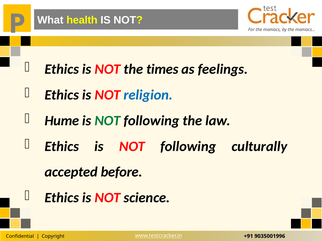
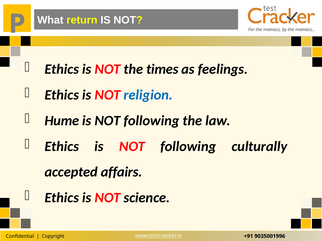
health: health -> return
NOT at (108, 121) colour: green -> black
before: before -> affairs
